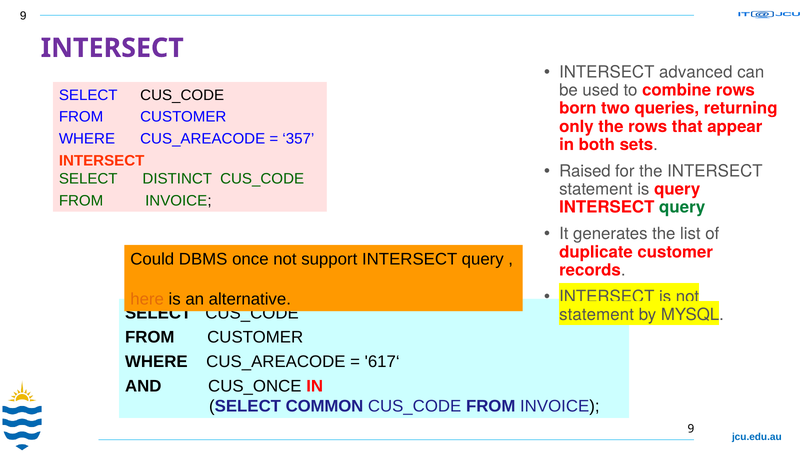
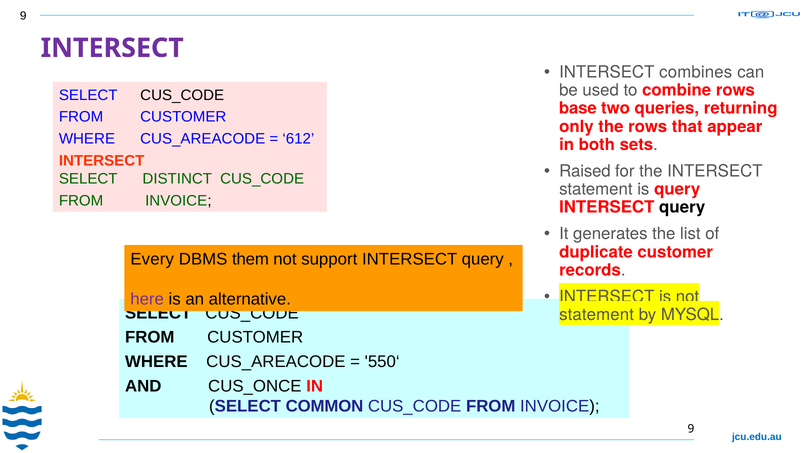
advanced: advanced -> combines
born: born -> base
357: 357 -> 612
query at (682, 208) colour: green -> black
Could: Could -> Every
once: once -> them
here colour: orange -> purple
617‘: 617‘ -> 550‘
